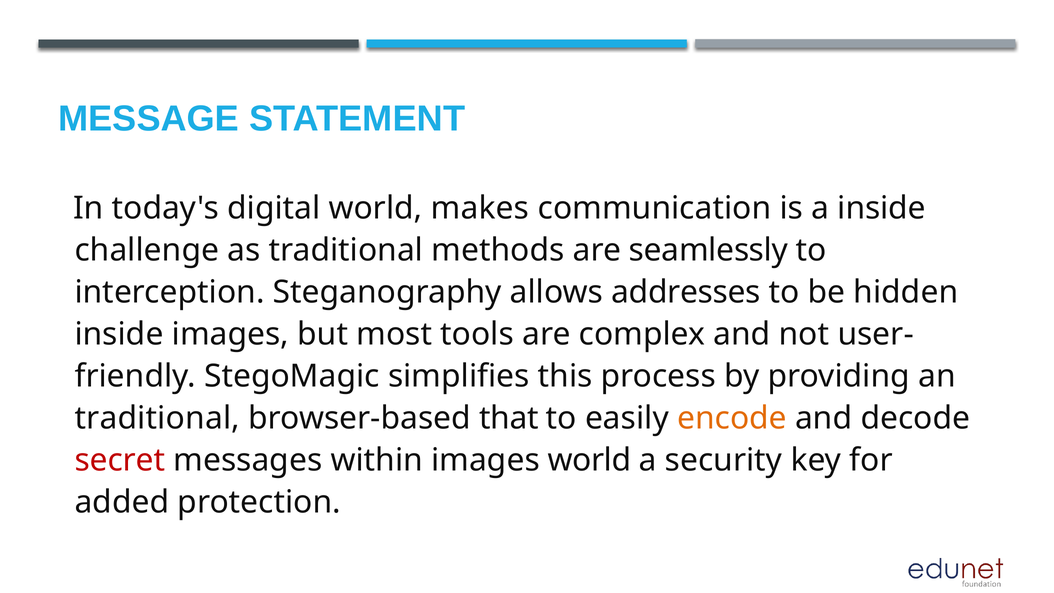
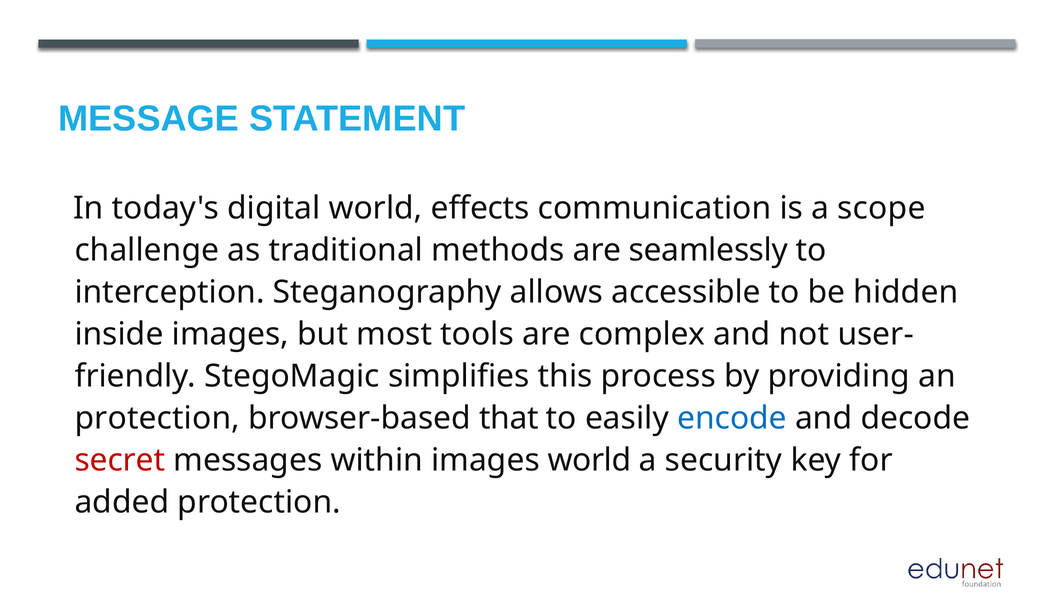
makes: makes -> effects
a inside: inside -> scope
addresses: addresses -> accessible
traditional at (157, 418): traditional -> protection
encode colour: orange -> blue
